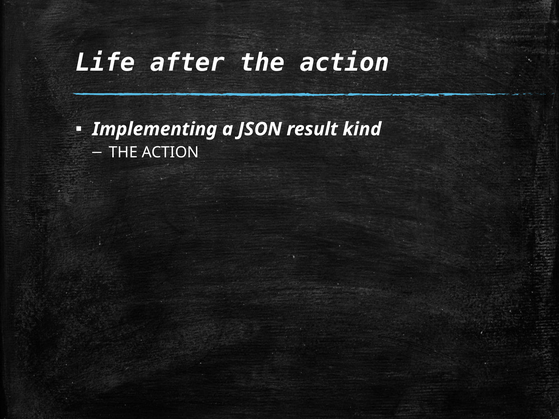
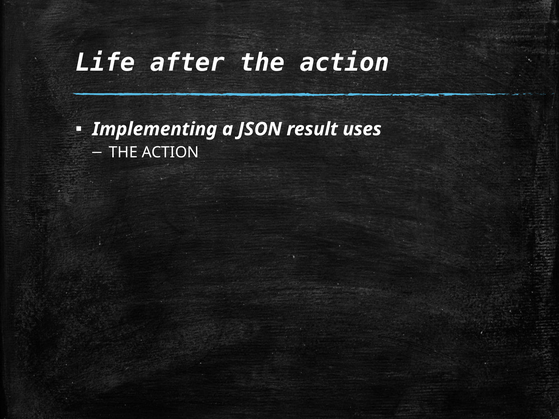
kind: kind -> uses
